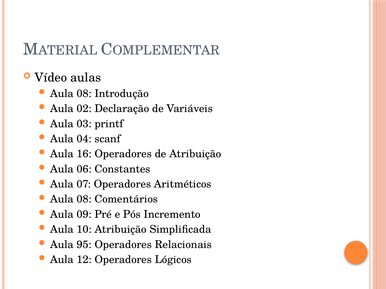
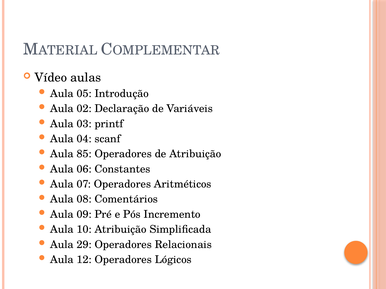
08 at (84, 94): 08 -> 05
16: 16 -> 85
95: 95 -> 29
